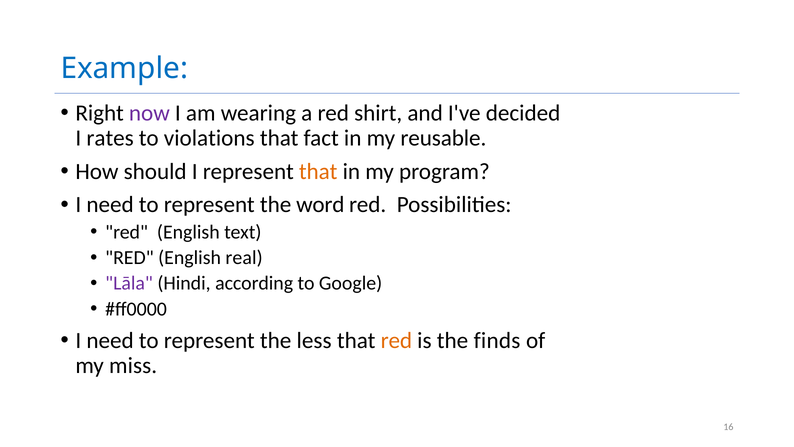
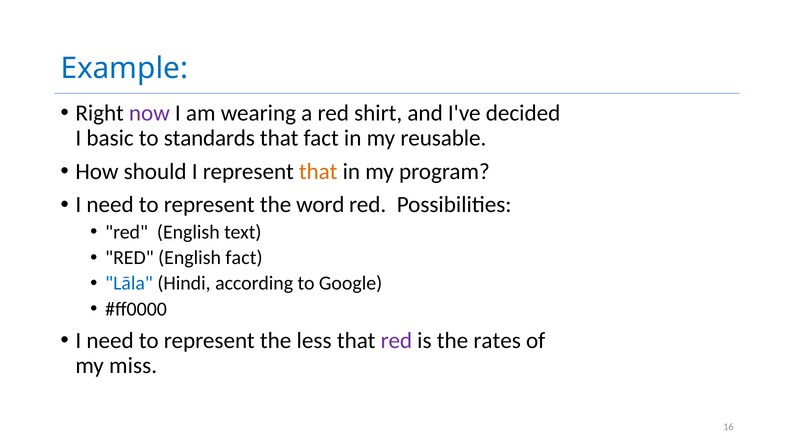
rates: rates -> basic
violations: violations -> standards
English real: real -> fact
Lāla colour: purple -> blue
red at (396, 340) colour: orange -> purple
finds: finds -> rates
